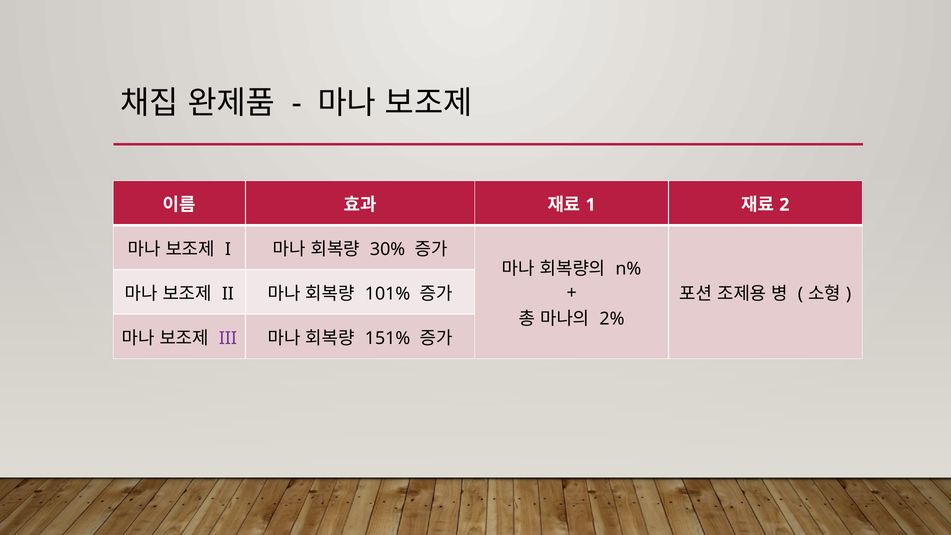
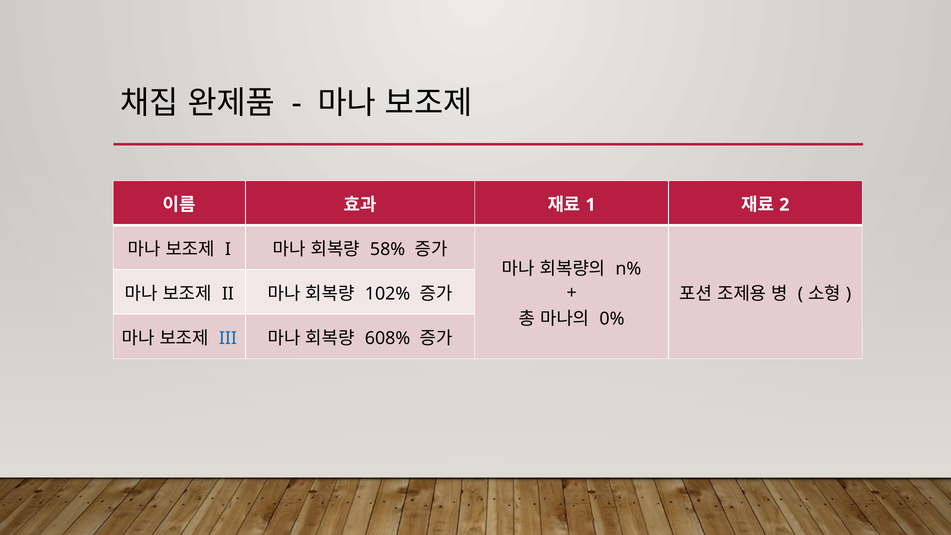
30%: 30% -> 58%
101%: 101% -> 102%
2%: 2% -> 0%
III colour: purple -> blue
151%: 151% -> 608%
